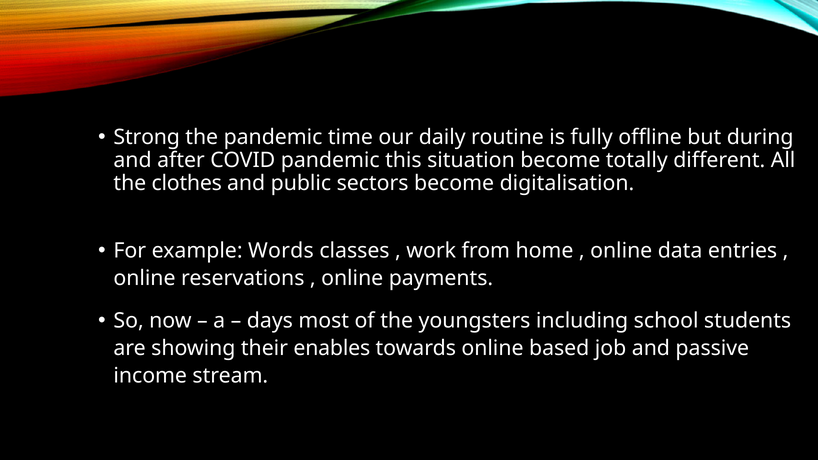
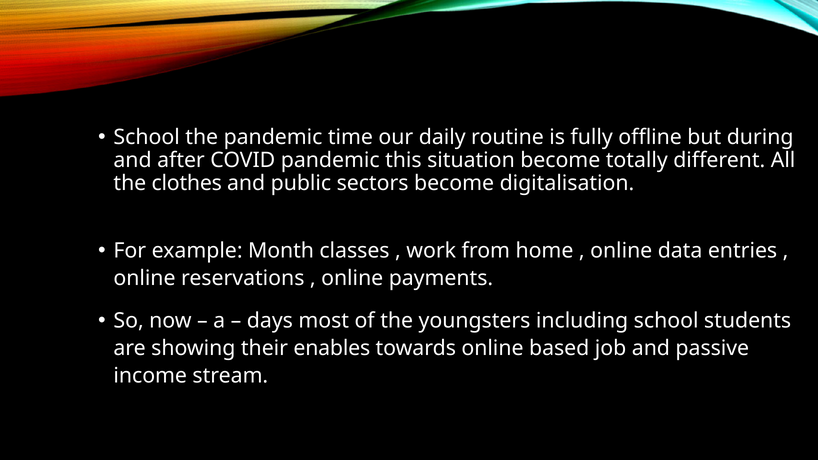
Strong at (147, 137): Strong -> School
Words: Words -> Month
